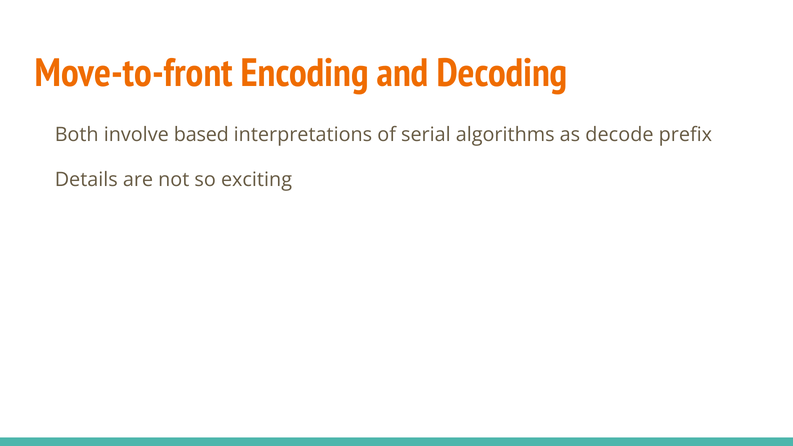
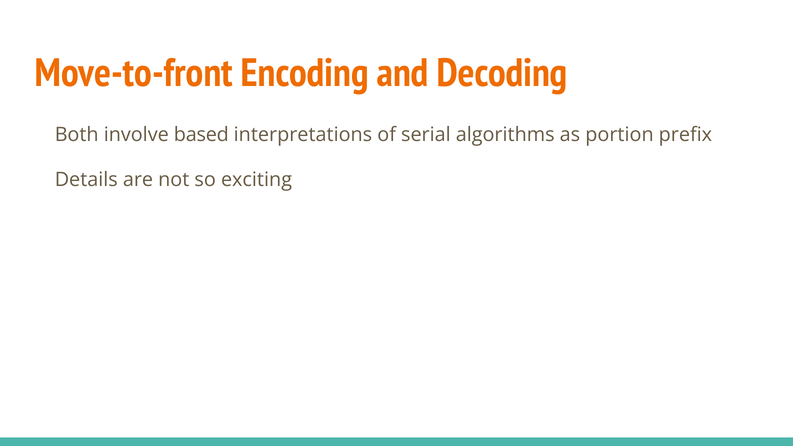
decode: decode -> portion
